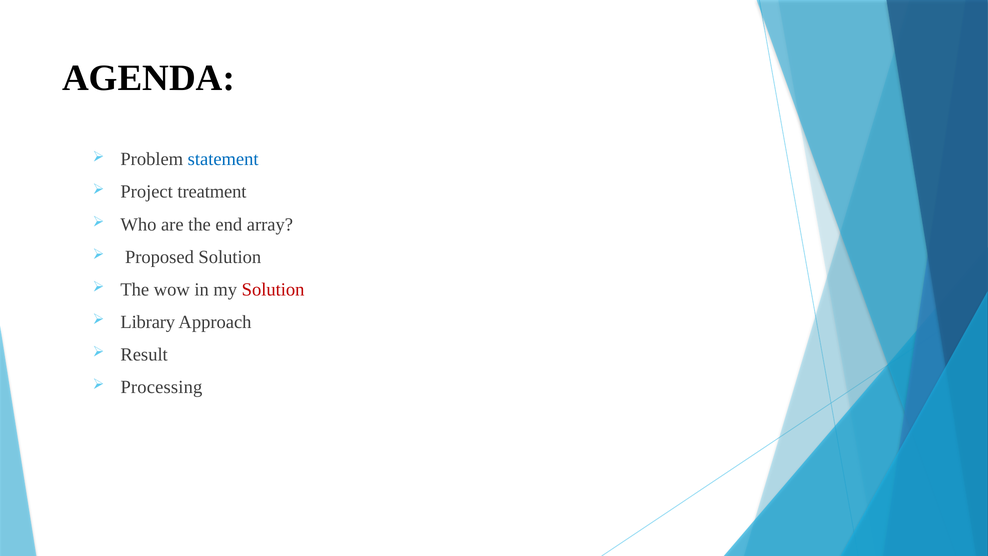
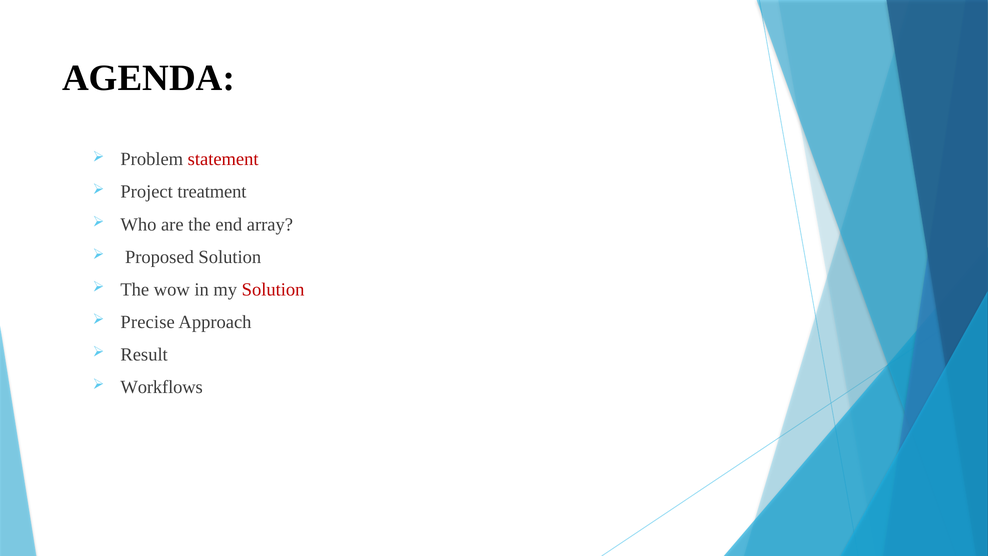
statement colour: blue -> red
Library: Library -> Precise
Processing: Processing -> Workflows
